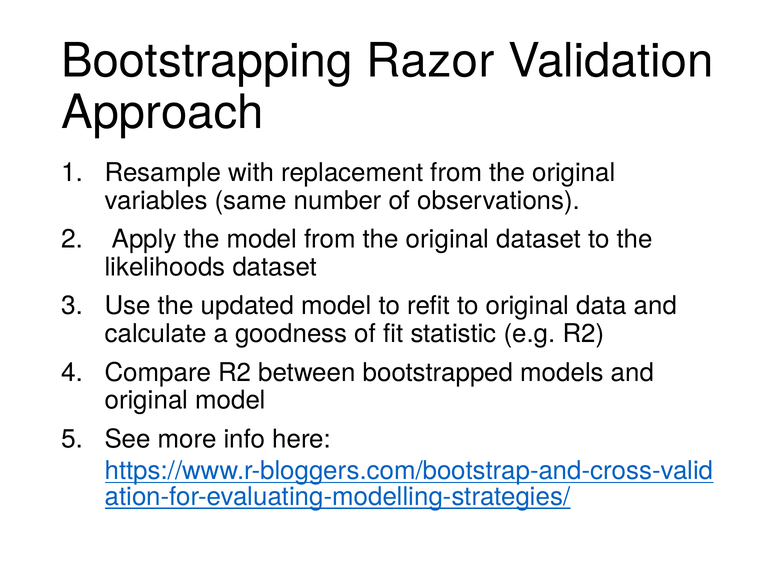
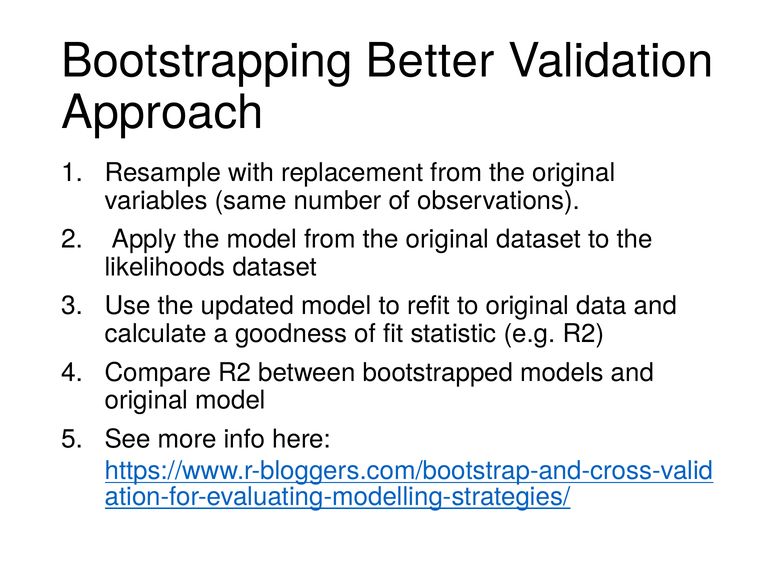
Razor: Razor -> Better
